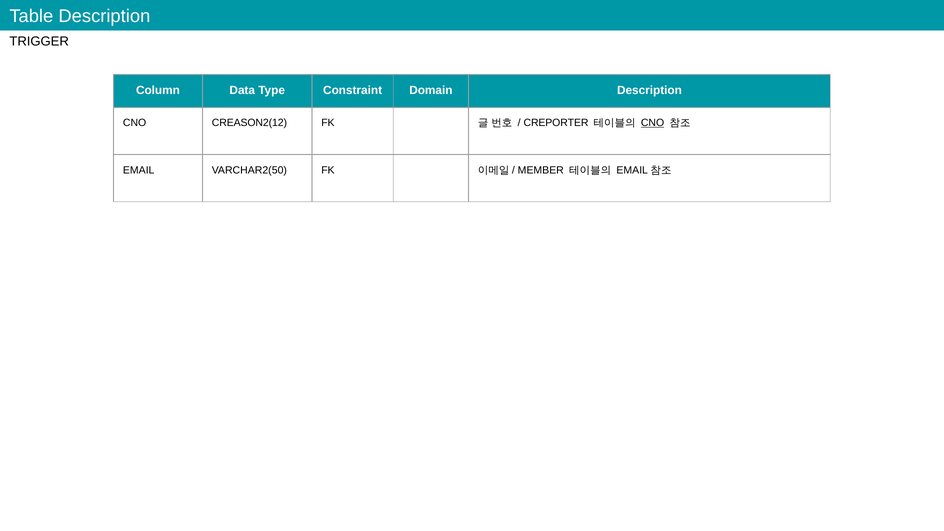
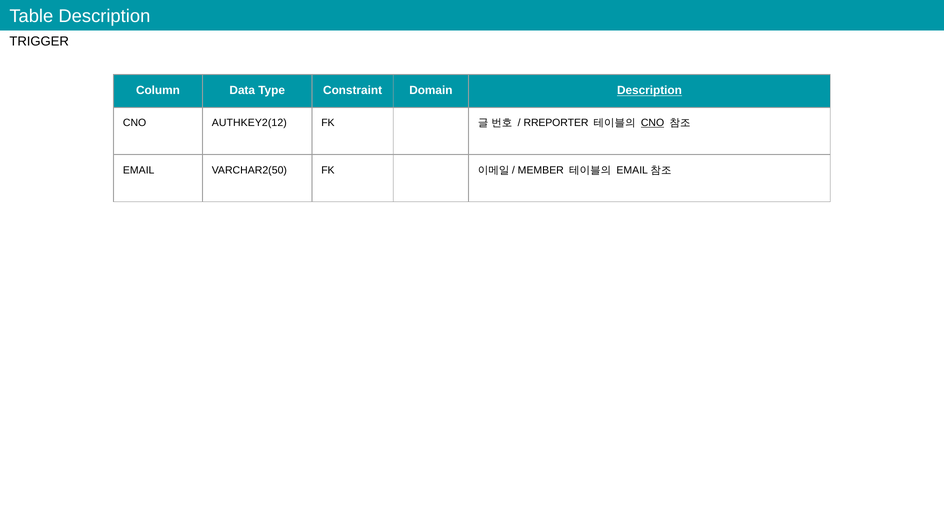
Description at (649, 91) underline: none -> present
CREASON2(12: CREASON2(12 -> AUTHKEY2(12
CREPORTER: CREPORTER -> RREPORTER
